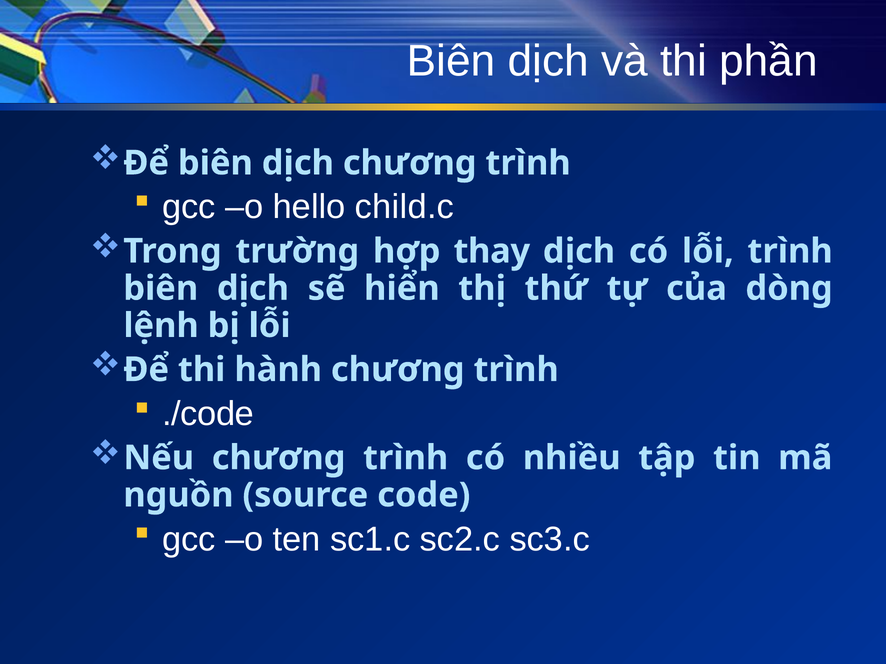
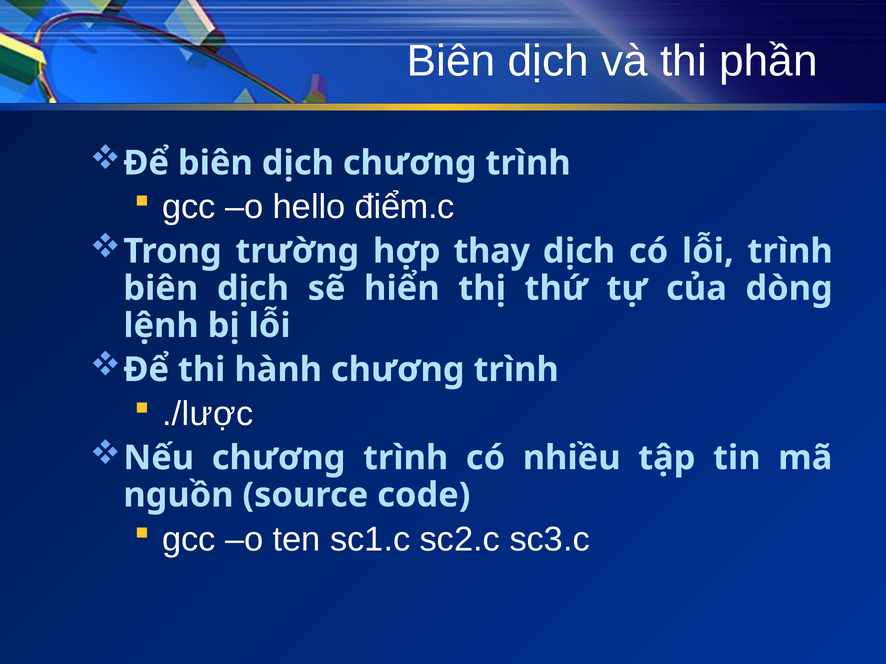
child.c: child.c -> điểm.c
./code: ./code -> ./lược
